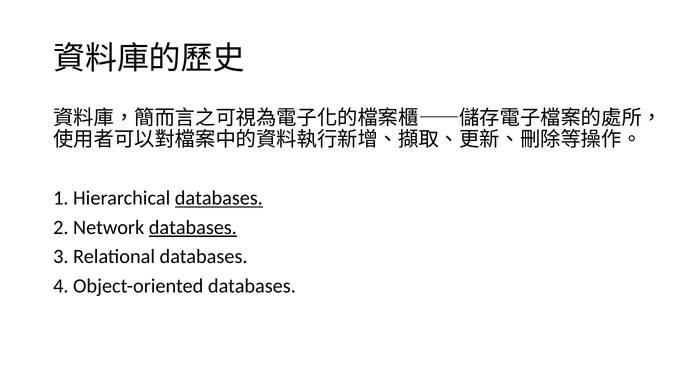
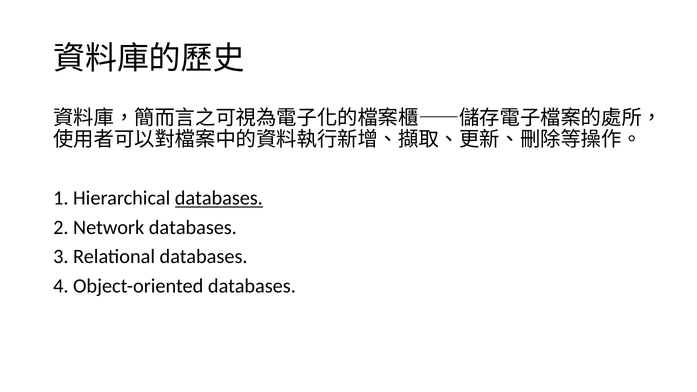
databases at (193, 227) underline: present -> none
